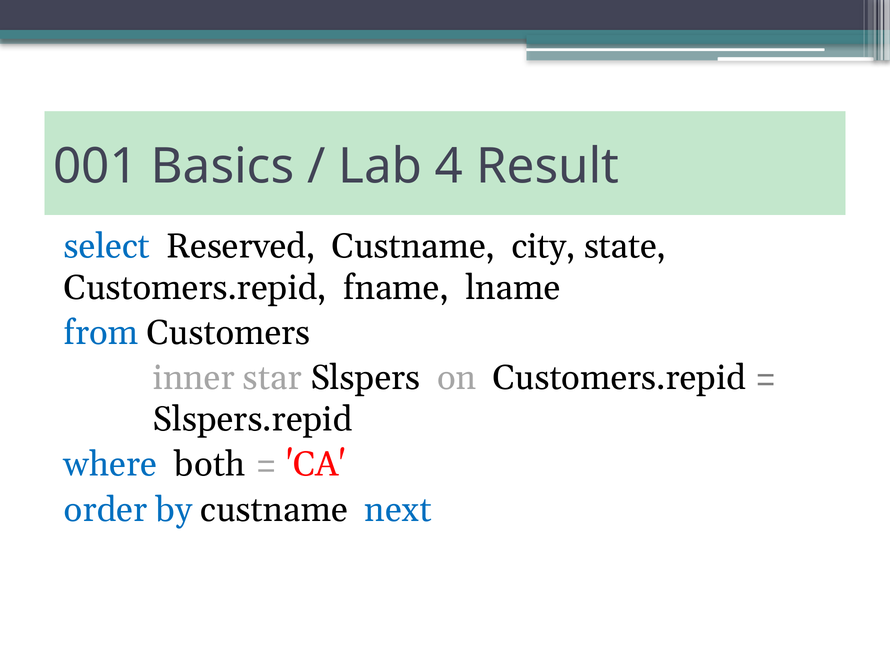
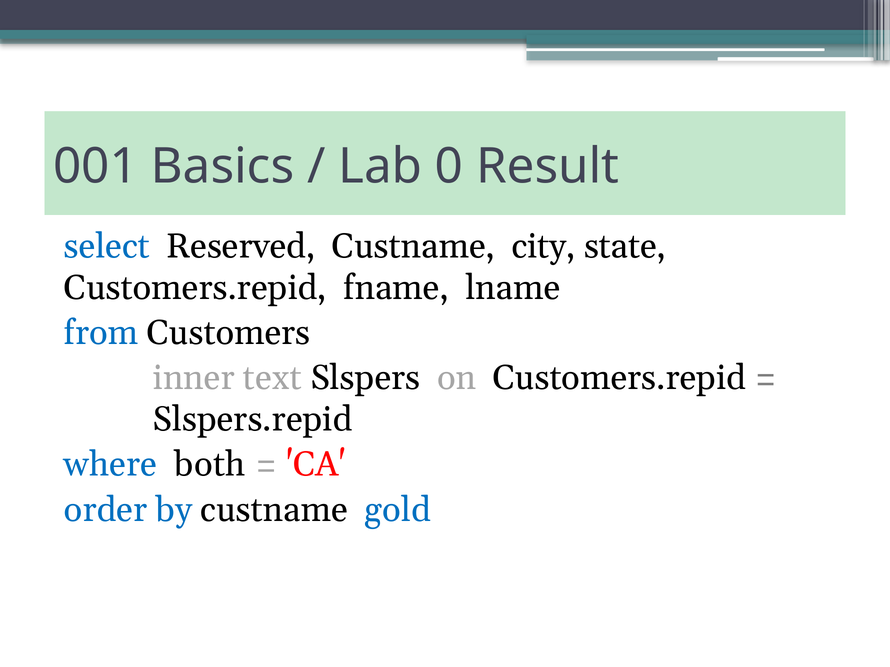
4: 4 -> 0
star: star -> text
next: next -> gold
